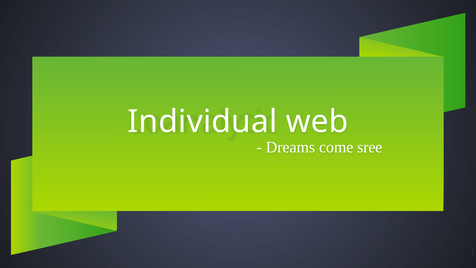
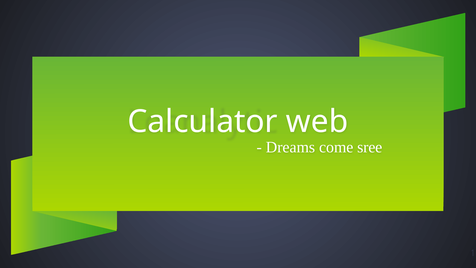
Individual: Individual -> Calculator
